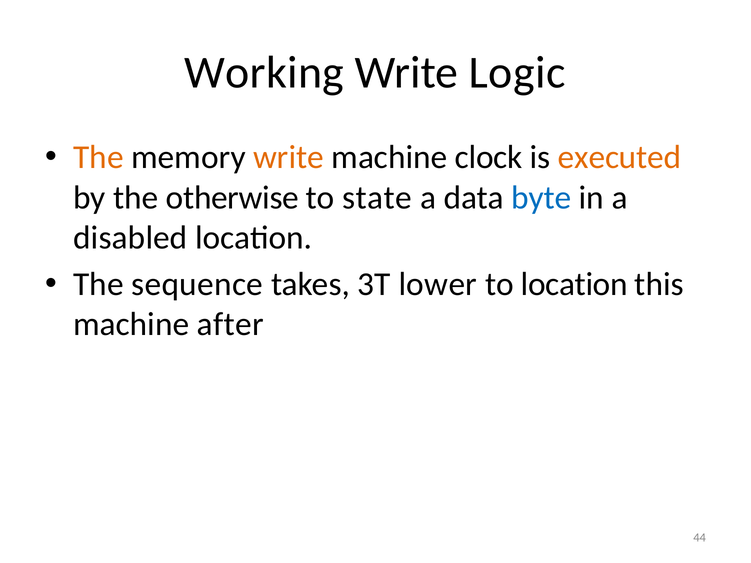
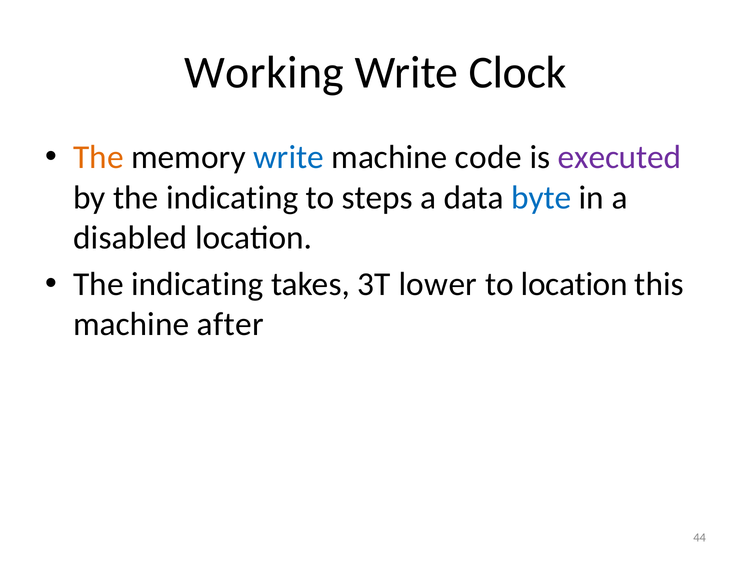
Logic: Logic -> Clock
write at (289, 158) colour: orange -> blue
clock: clock -> code
executed colour: orange -> purple
by the otherwise: otherwise -> indicating
state: state -> steps
sequence at (197, 284): sequence -> indicating
